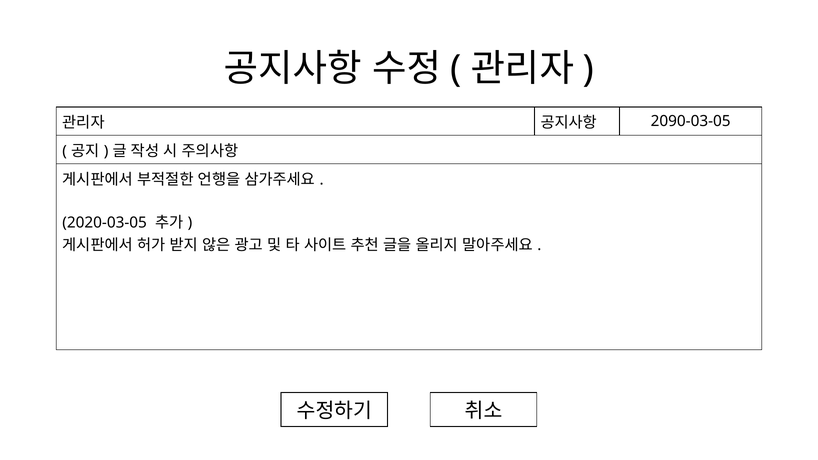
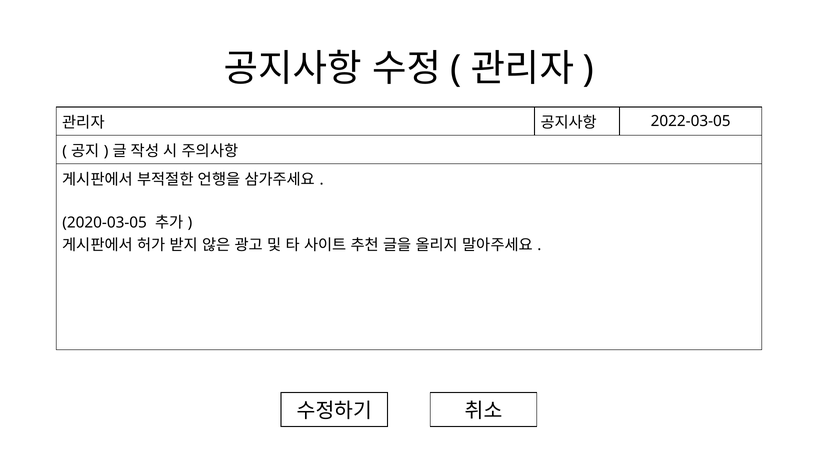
2090-03-05: 2090-03-05 -> 2022-03-05
